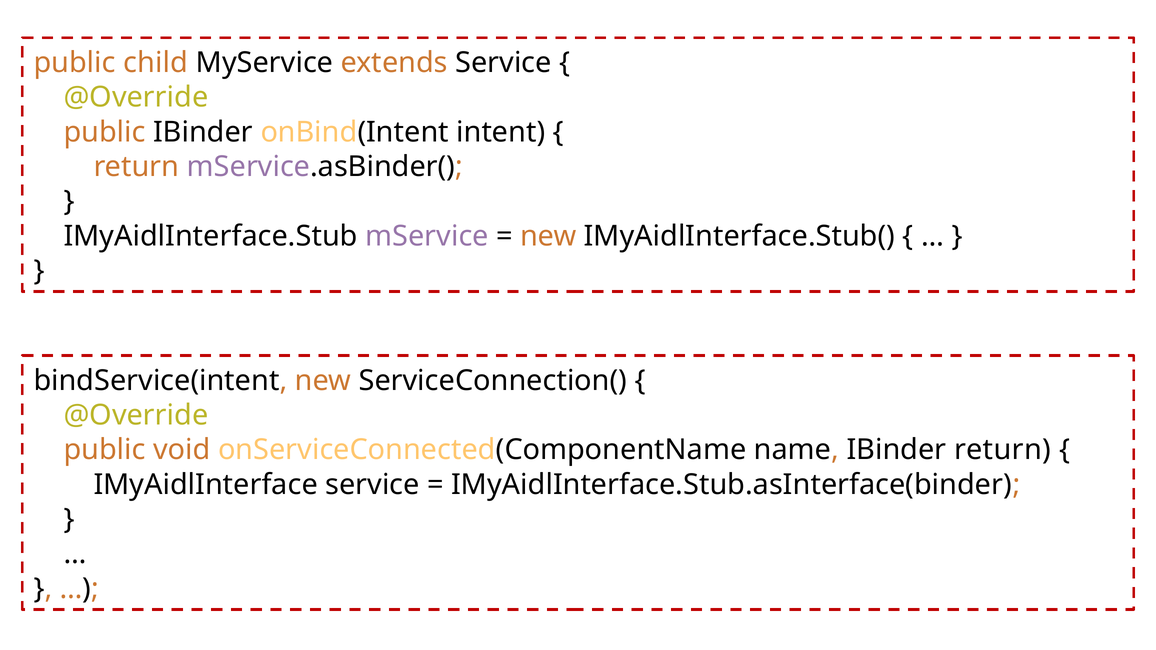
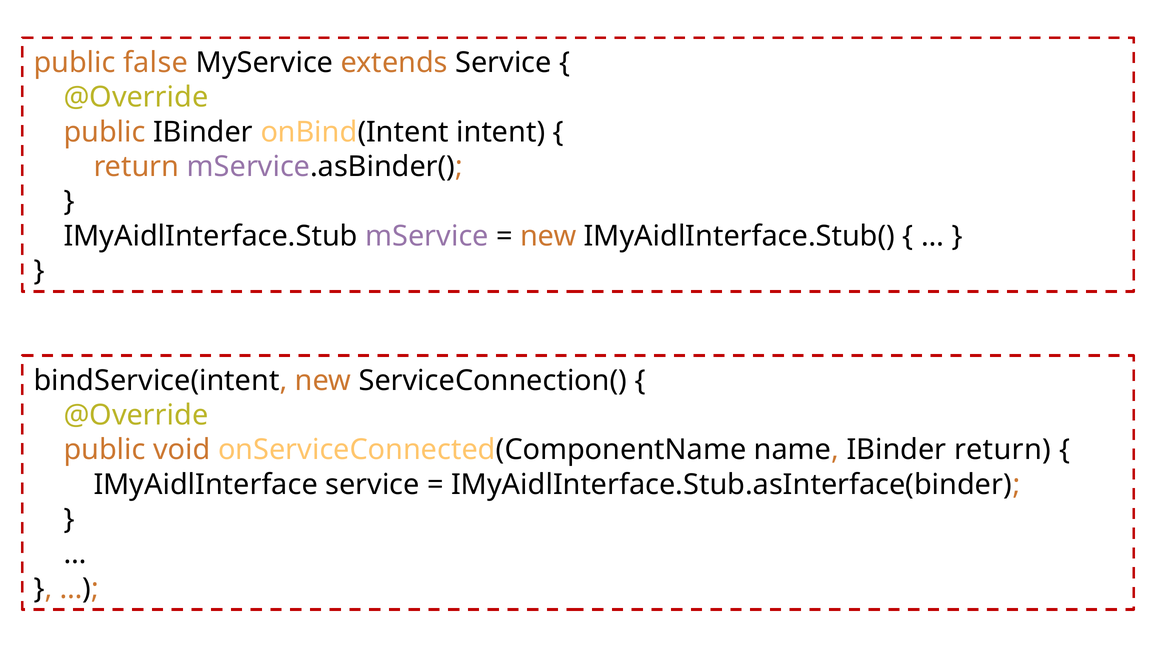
child: child -> false
